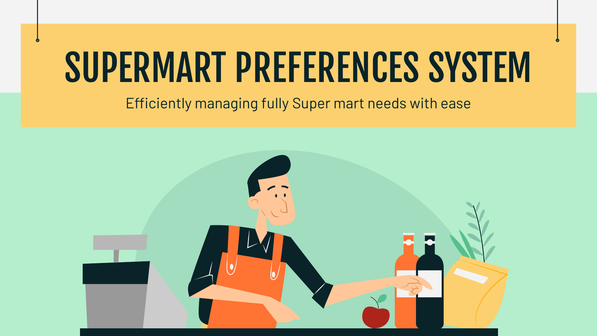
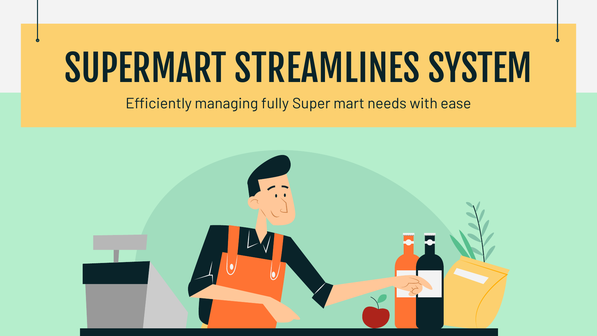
PREFERENCES: PREFERENCES -> STREAMLINES
